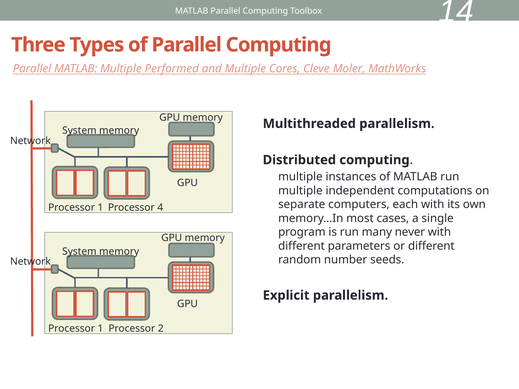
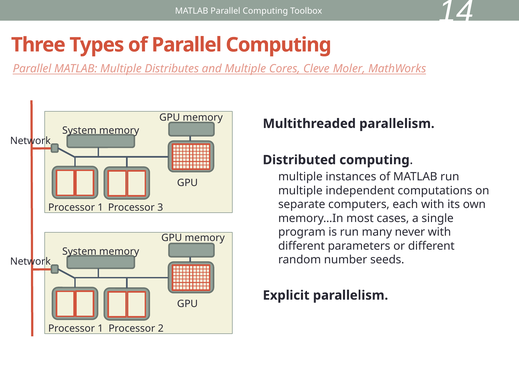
Performed: Performed -> Distributes
4: 4 -> 3
